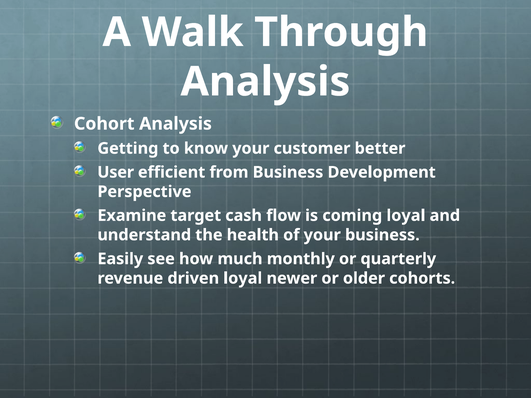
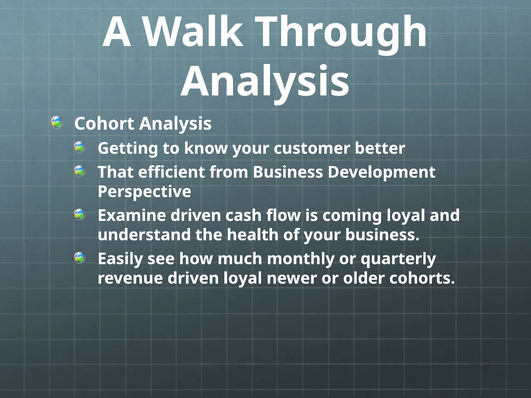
User: User -> That
Examine target: target -> driven
